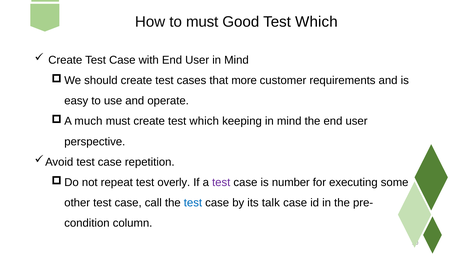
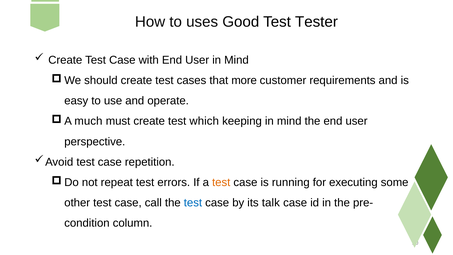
to must: must -> uses
Good Test Which: Which -> Tester
overly: overly -> errors
test at (221, 182) colour: purple -> orange
number: number -> running
